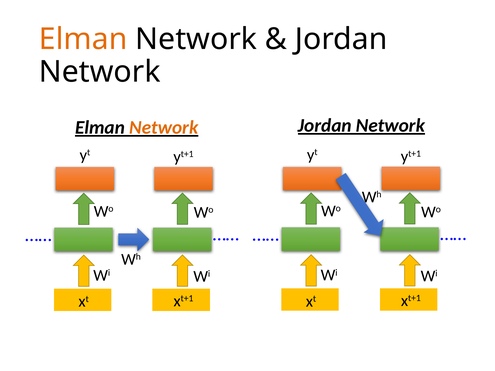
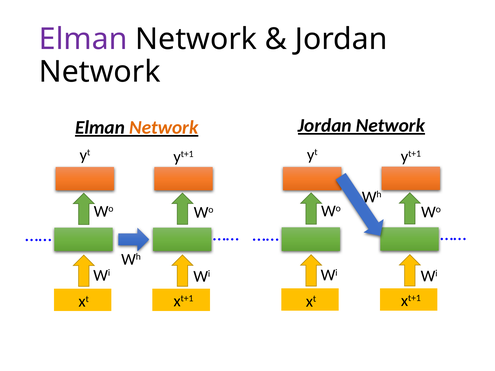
Elman at (83, 39) colour: orange -> purple
